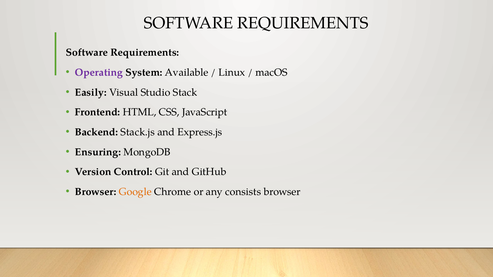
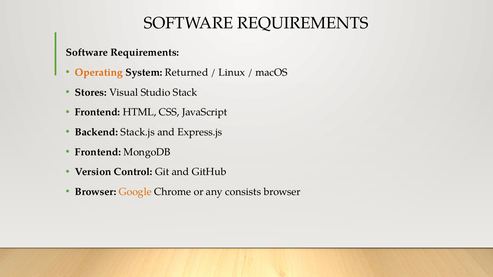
Operating colour: purple -> orange
Available: Available -> Returned
Easily: Easily -> Stores
Ensuring at (98, 152): Ensuring -> Frontend
